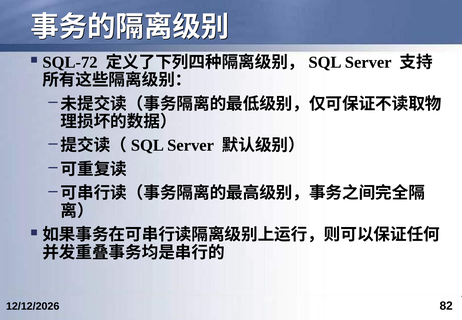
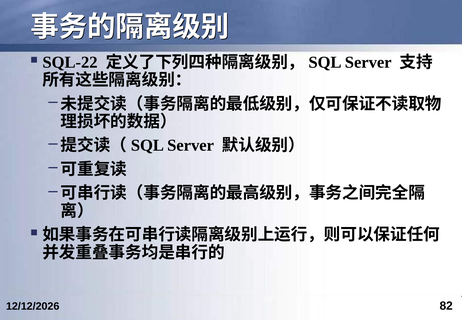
SQL-72: SQL-72 -> SQL-22
